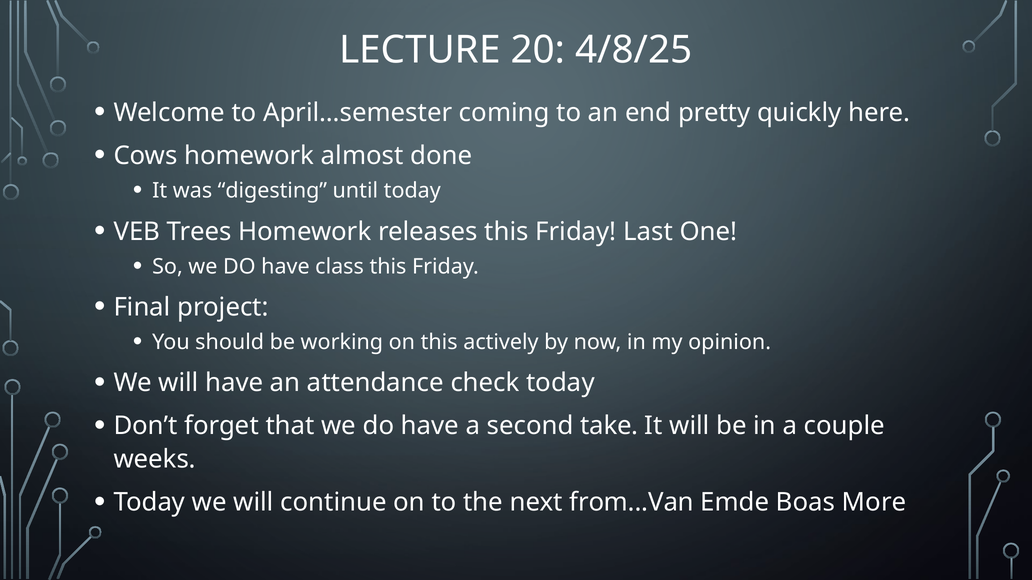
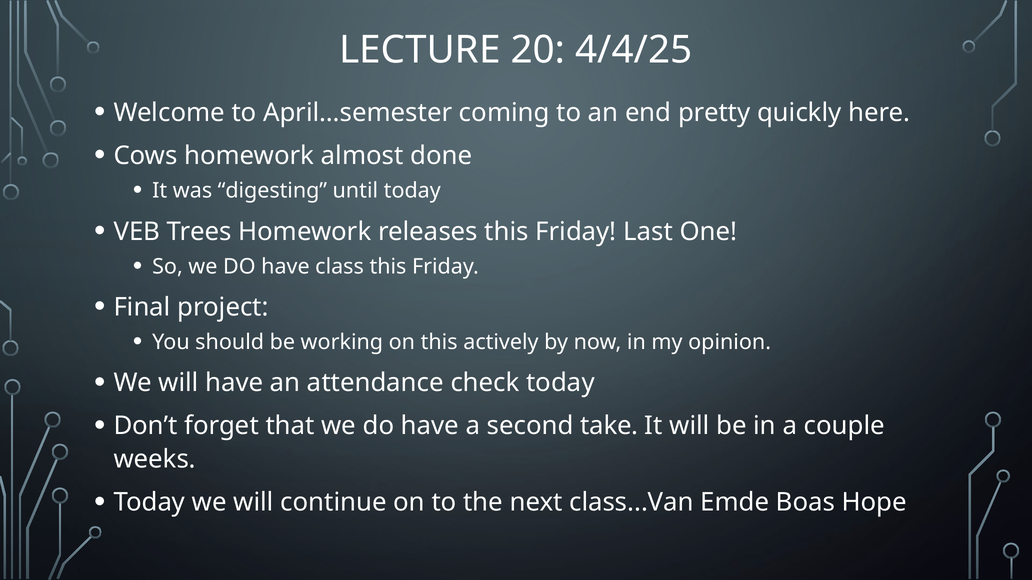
4/8/25: 4/8/25 -> 4/4/25
from...Van: from...Van -> class...Van
More: More -> Hope
